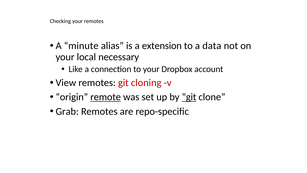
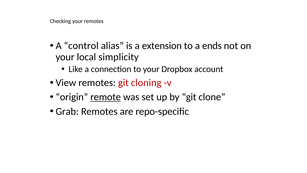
minute: minute -> control
data: data -> ends
necessary: necessary -> simplicity
git at (189, 97) underline: present -> none
